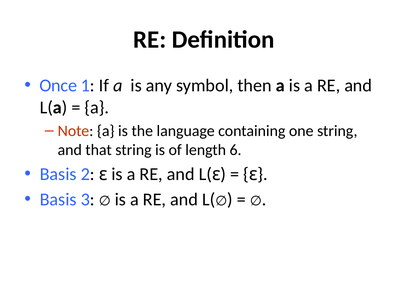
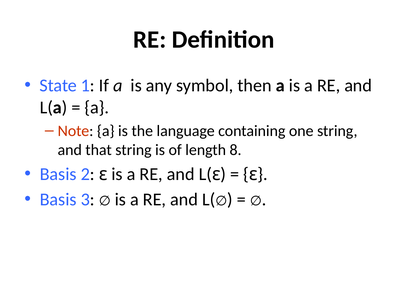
Once: Once -> State
6: 6 -> 8
